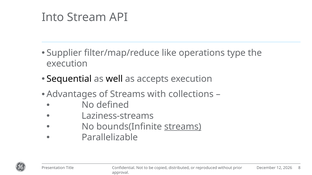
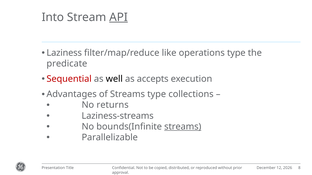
API underline: none -> present
Supplier: Supplier -> Laziness
execution at (67, 64): execution -> predicate
Sequential colour: black -> red
Streams with: with -> type
defined: defined -> returns
